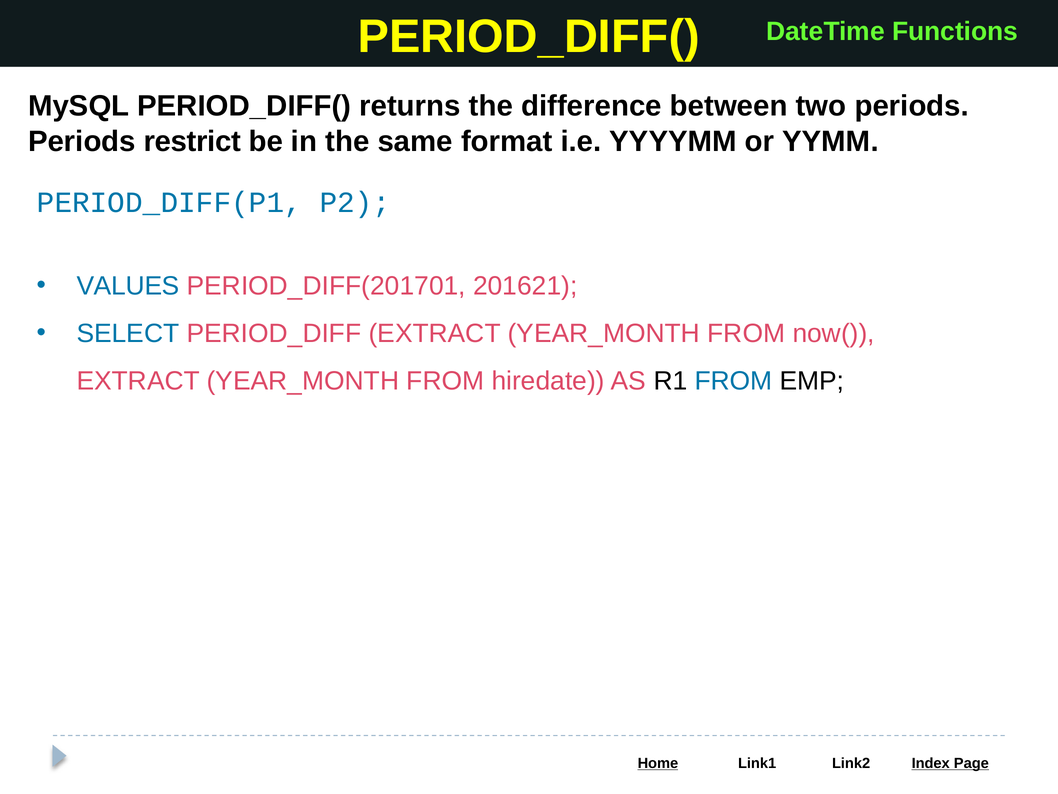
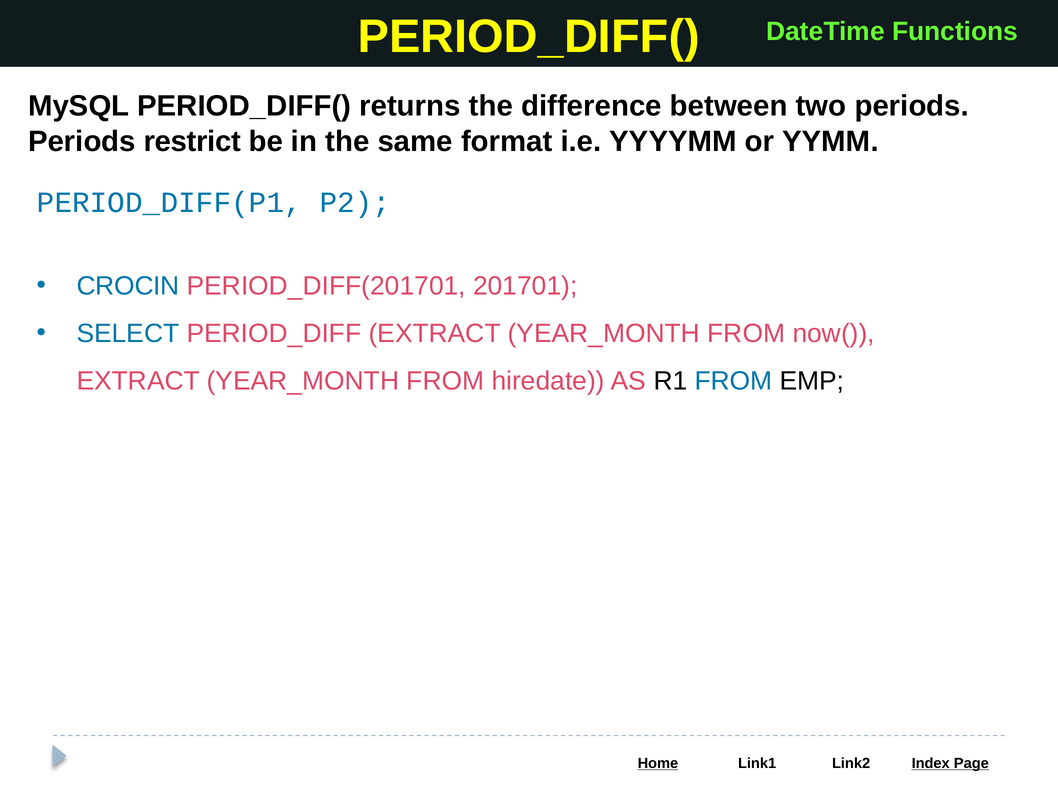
VALUES: VALUES -> CROCIN
201621: 201621 -> 201701
